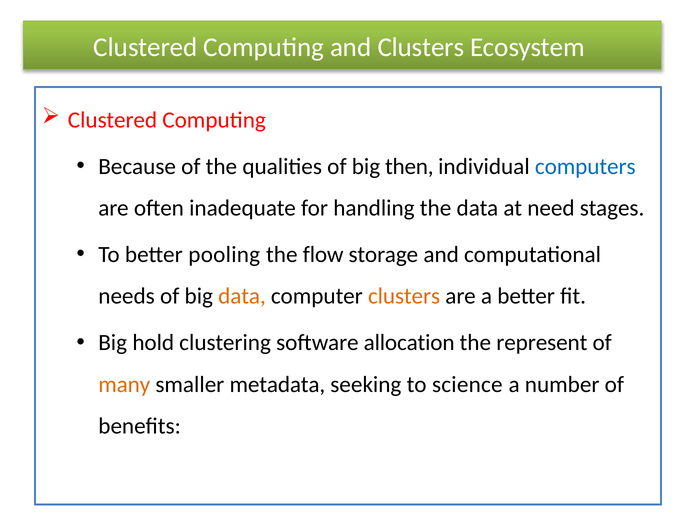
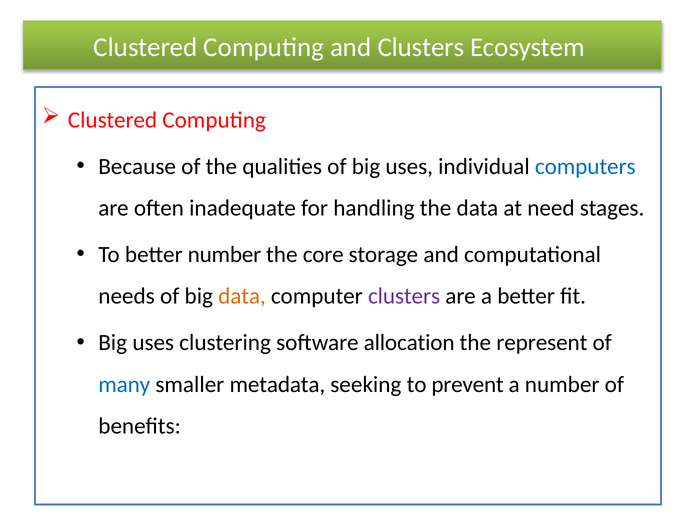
of big then: then -> uses
better pooling: pooling -> number
flow: flow -> core
clusters at (404, 296) colour: orange -> purple
hold at (153, 343): hold -> uses
many colour: orange -> blue
science: science -> prevent
